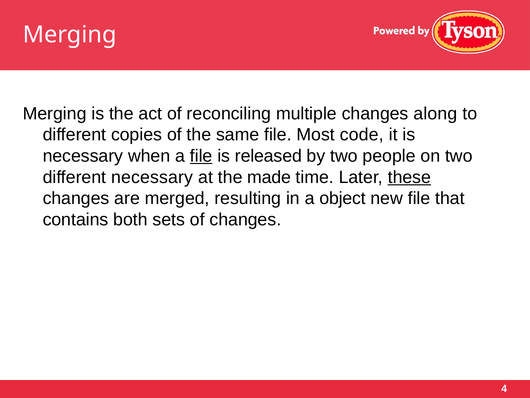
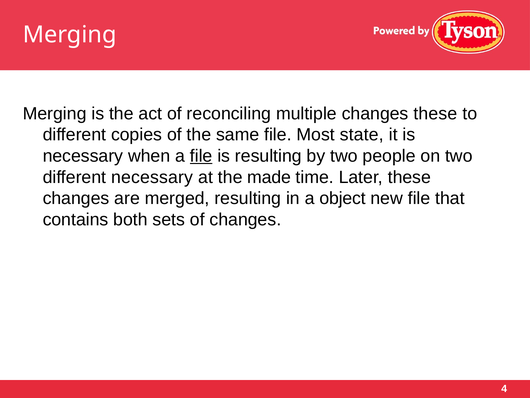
changes along: along -> these
code: code -> state
is released: released -> resulting
these at (409, 177) underline: present -> none
